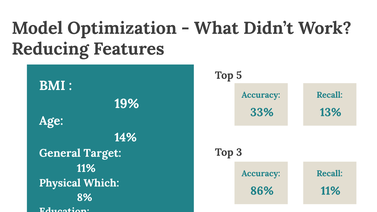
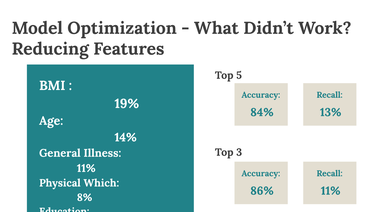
33%: 33% -> 84%
Target: Target -> Illness
